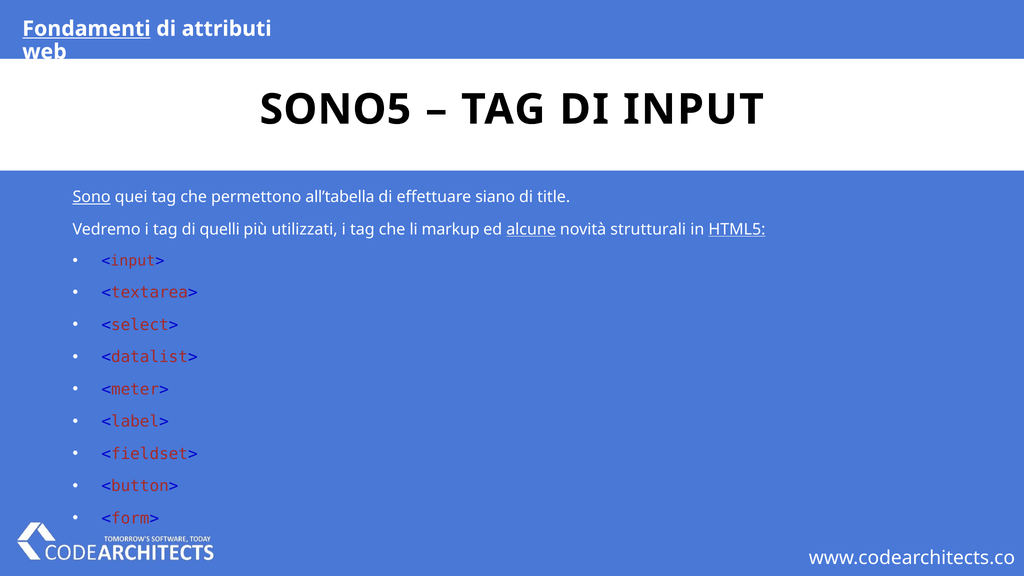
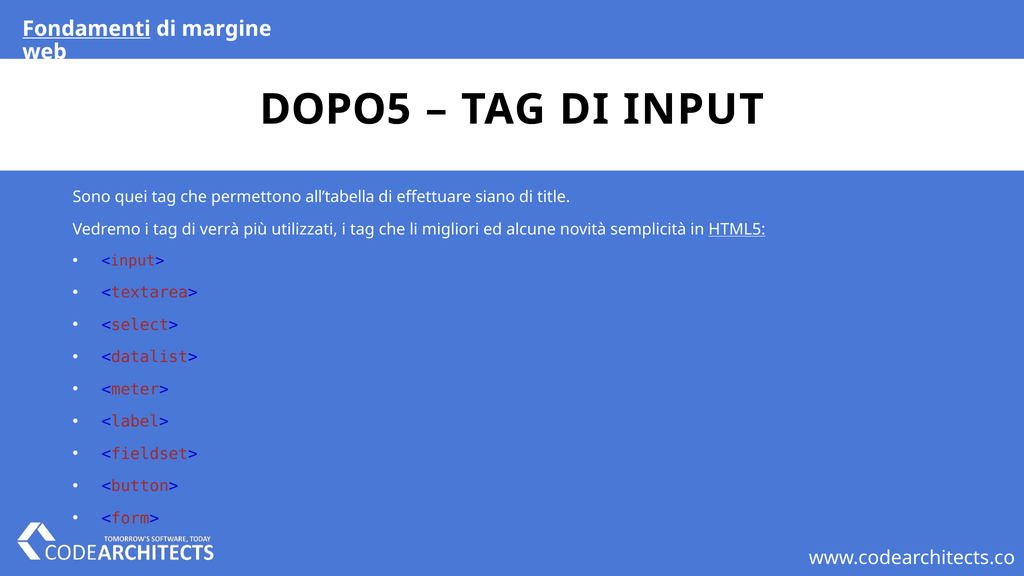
attributi: attributi -> margine
SONO5: SONO5 -> DOPO5
Sono underline: present -> none
quelli: quelli -> verrà
markup: markup -> migliori
alcune underline: present -> none
strutturali: strutturali -> semplicità
